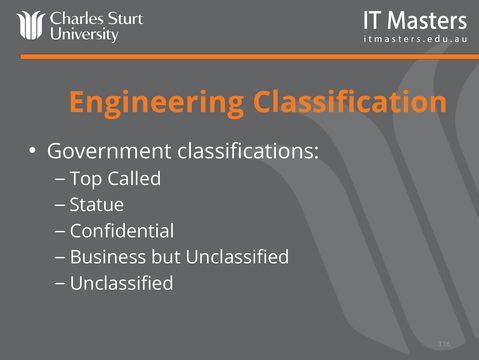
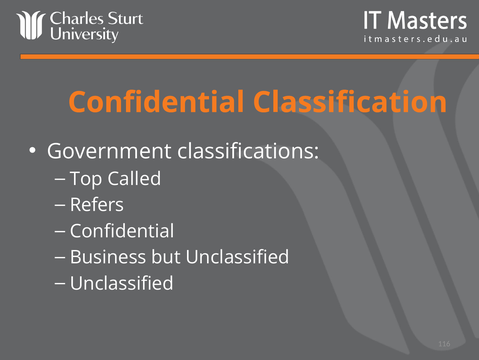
Engineering at (156, 102): Engineering -> Confidential
Statue: Statue -> Refers
